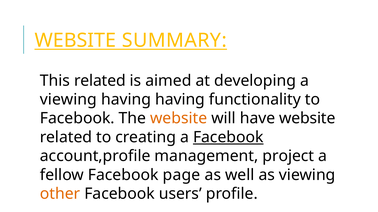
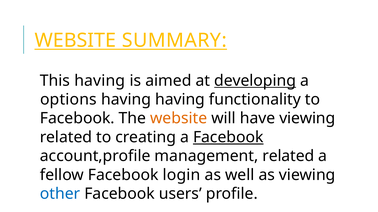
This related: related -> having
developing underline: none -> present
viewing at (68, 100): viewing -> options
have website: website -> viewing
management project: project -> related
page: page -> login
other colour: orange -> blue
